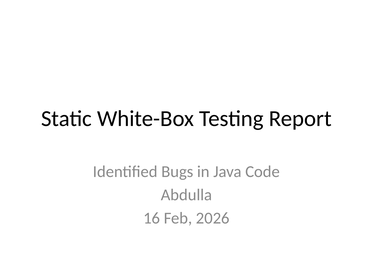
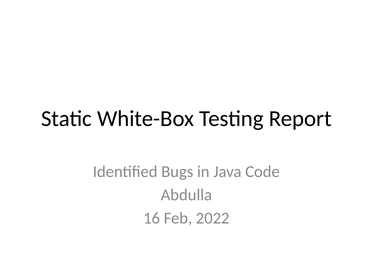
2026: 2026 -> 2022
